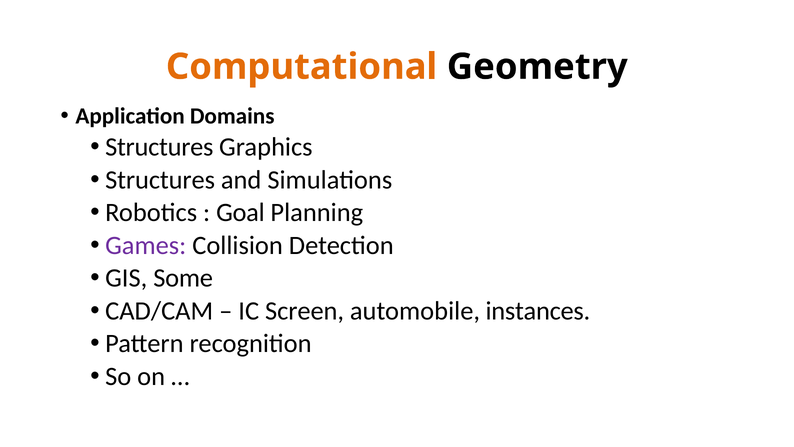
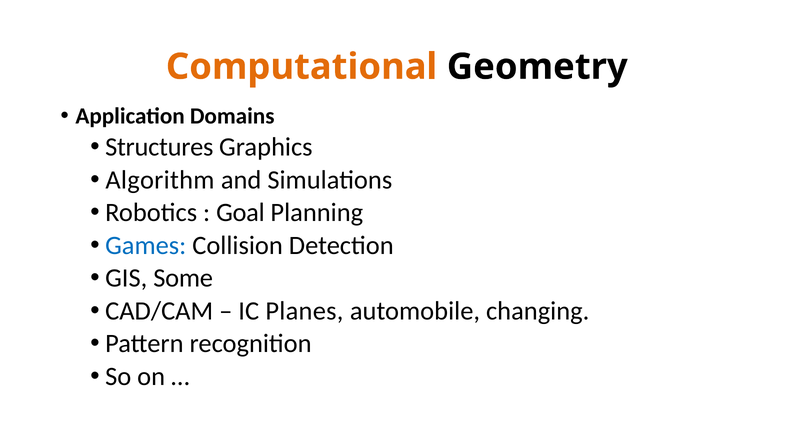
Structures at (160, 180): Structures -> Algorithm
Games colour: purple -> blue
Screen: Screen -> Planes
instances: instances -> changing
